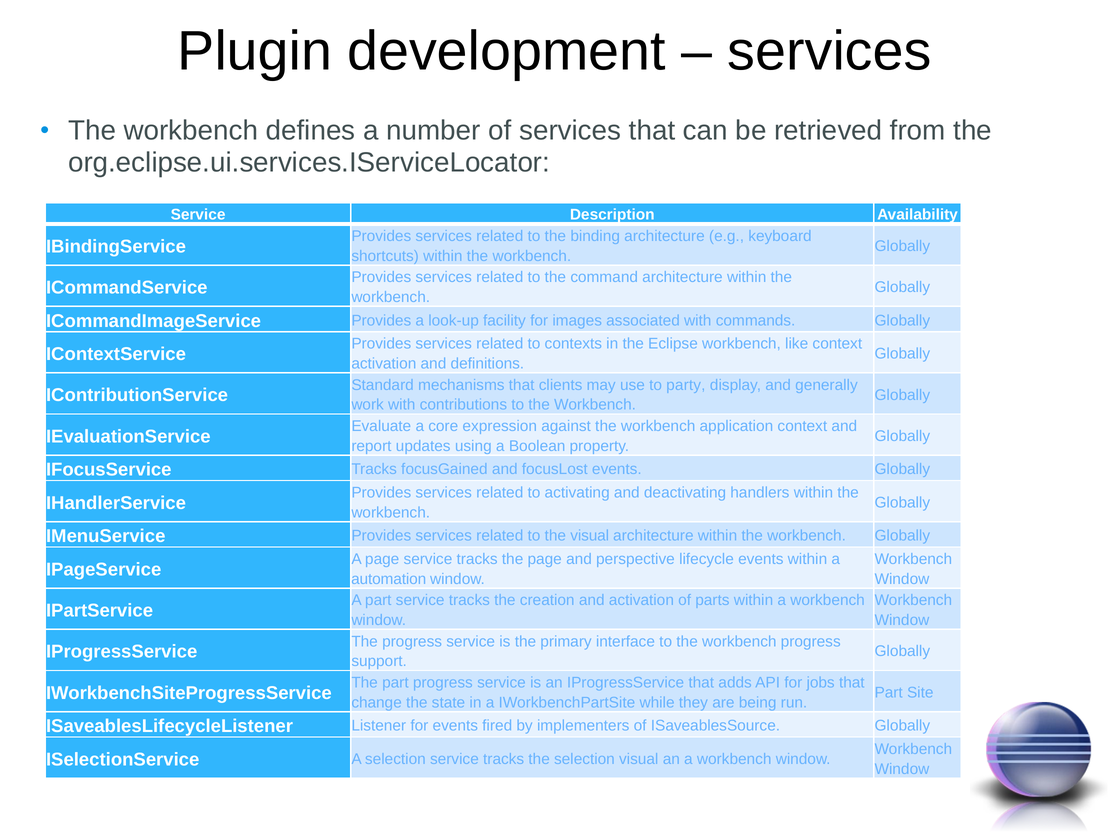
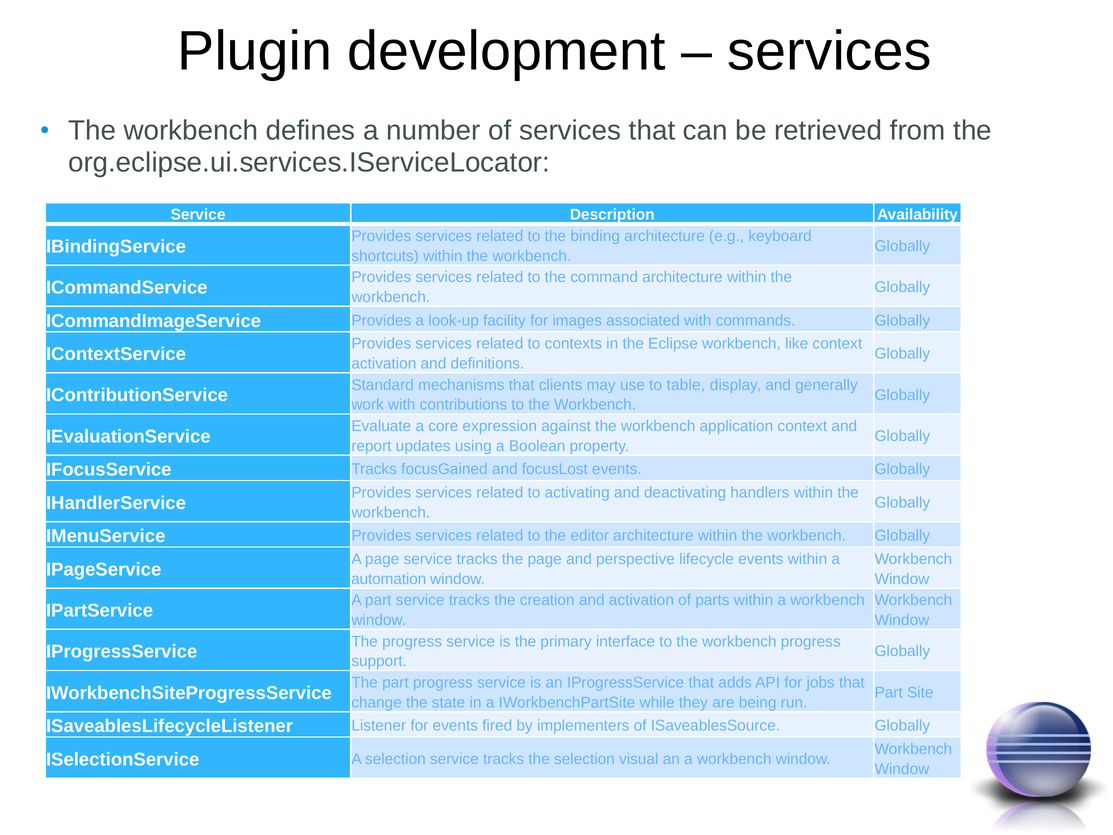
party: party -> table
the visual: visual -> editor
